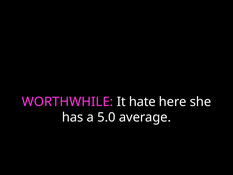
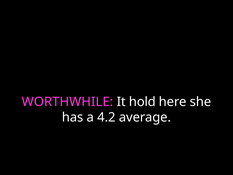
hate: hate -> hold
5.0: 5.0 -> 4.2
